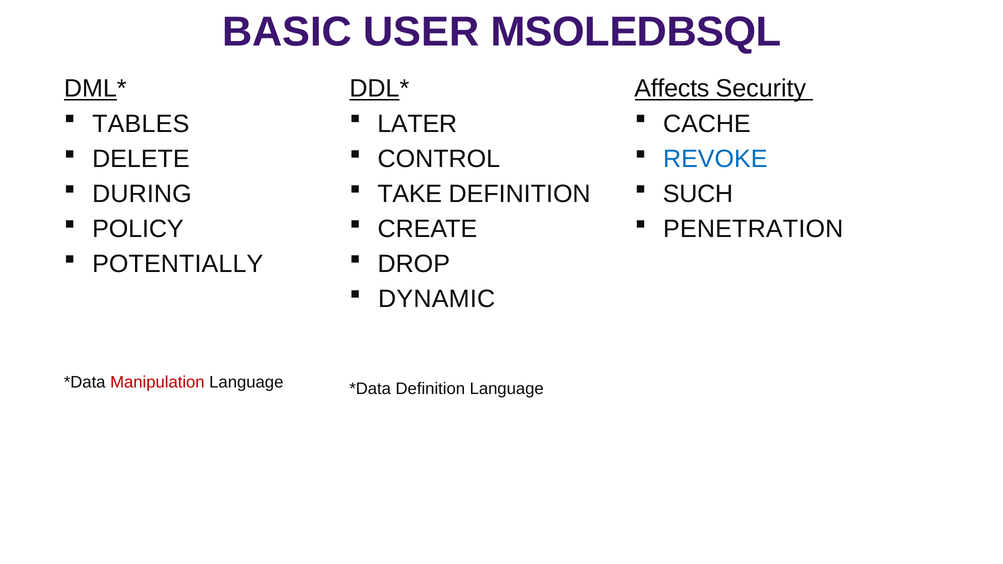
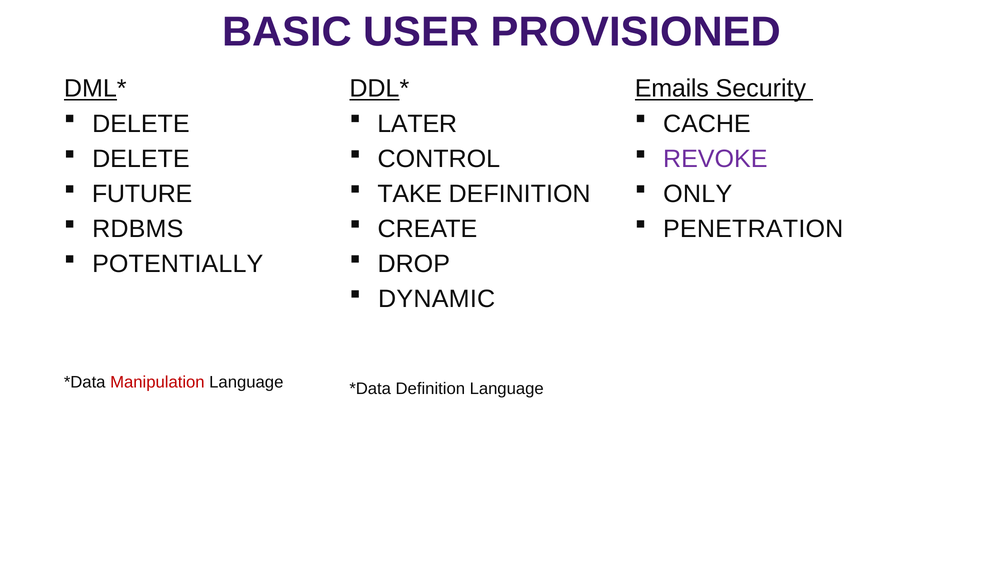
MSOLEDBSQL: MSOLEDBSQL -> PROVISIONED
Affects: Affects -> Emails
TABLES at (141, 124): TABLES -> DELETE
REVOKE colour: blue -> purple
DURING: DURING -> FUTURE
SUCH: SUCH -> ONLY
POLICY: POLICY -> RDBMS
